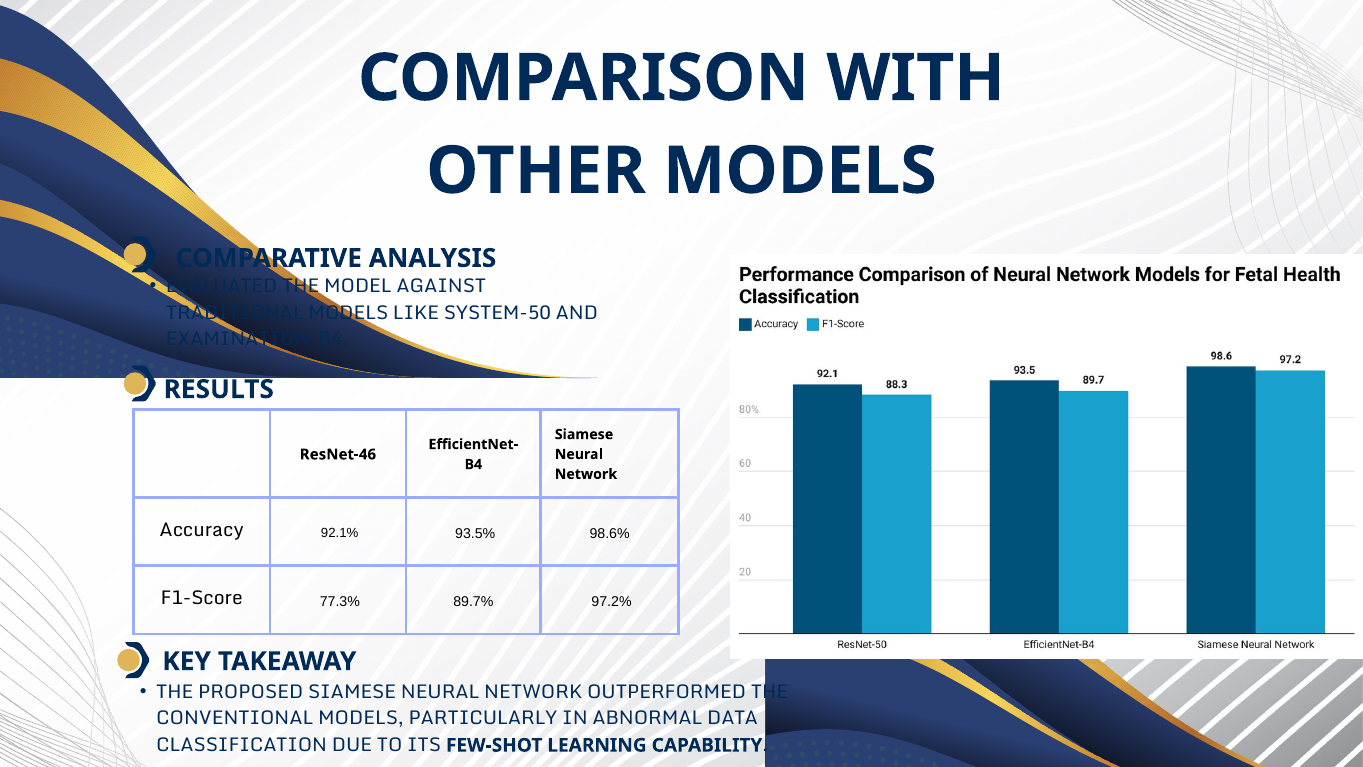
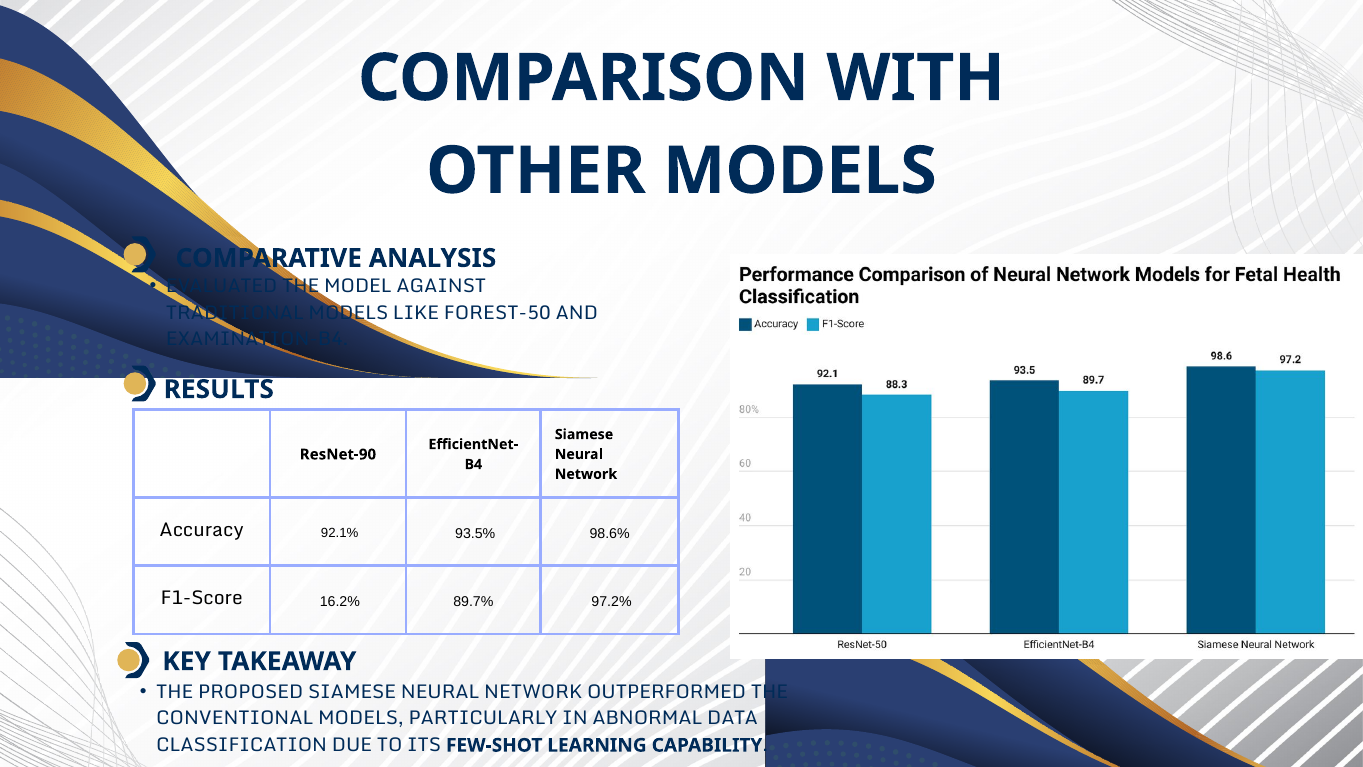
SYSTEM-50: SYSTEM-50 -> FOREST-50
ResNet-46: ResNet-46 -> ResNet-90
77.3%: 77.3% -> 16.2%
